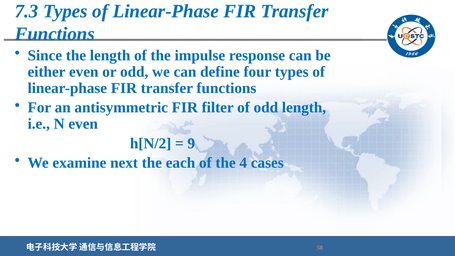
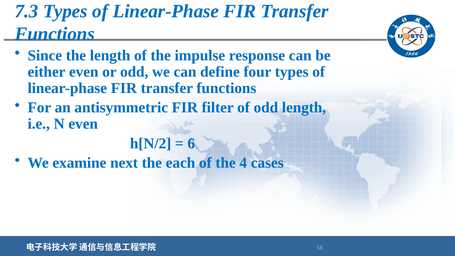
9: 9 -> 6
